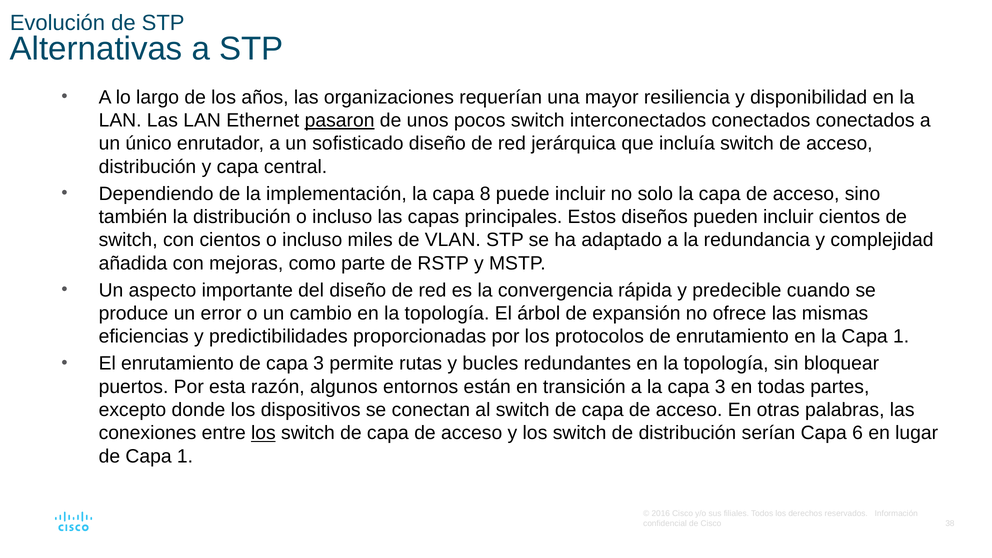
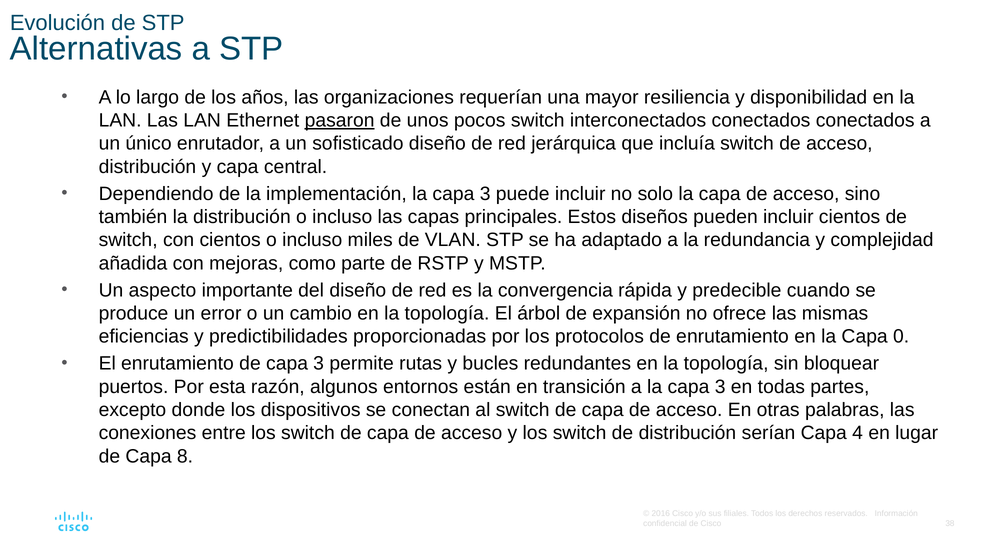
implementación la capa 8: 8 -> 3
la Capa 1: 1 -> 0
los at (263, 433) underline: present -> none
6: 6 -> 4
de Capa 1: 1 -> 8
